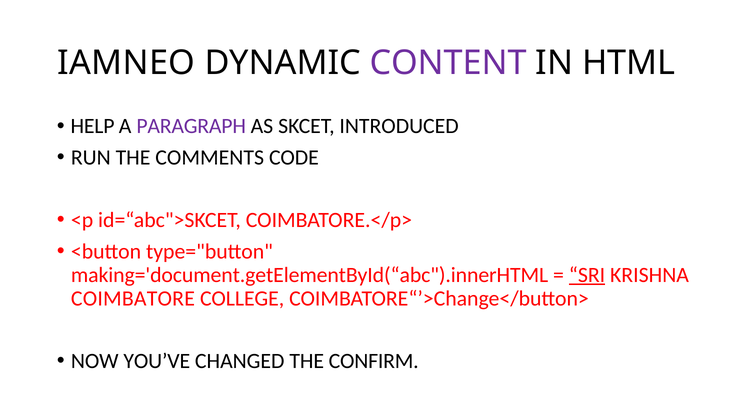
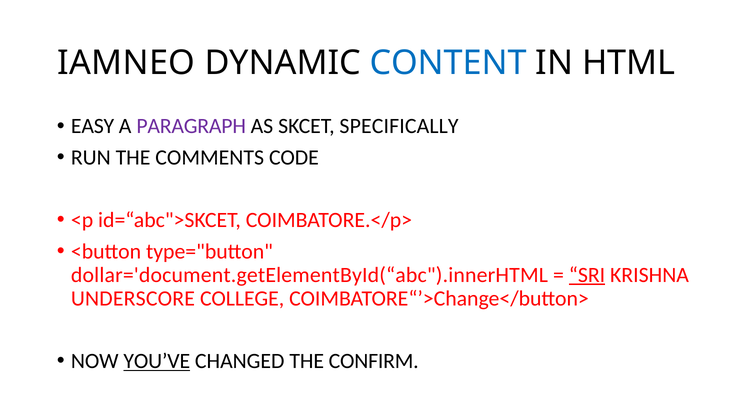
CONTENT colour: purple -> blue
HELP: HELP -> EASY
INTRODUCED: INTRODUCED -> SPECIFICALLY
making='document.getElementById(“abc").innerHTML: making='document.getElementById(“abc").innerHTML -> dollar='document.getElementById(“abc").innerHTML
COIMBATORE: COIMBATORE -> UNDERSCORE
YOU’VE underline: none -> present
